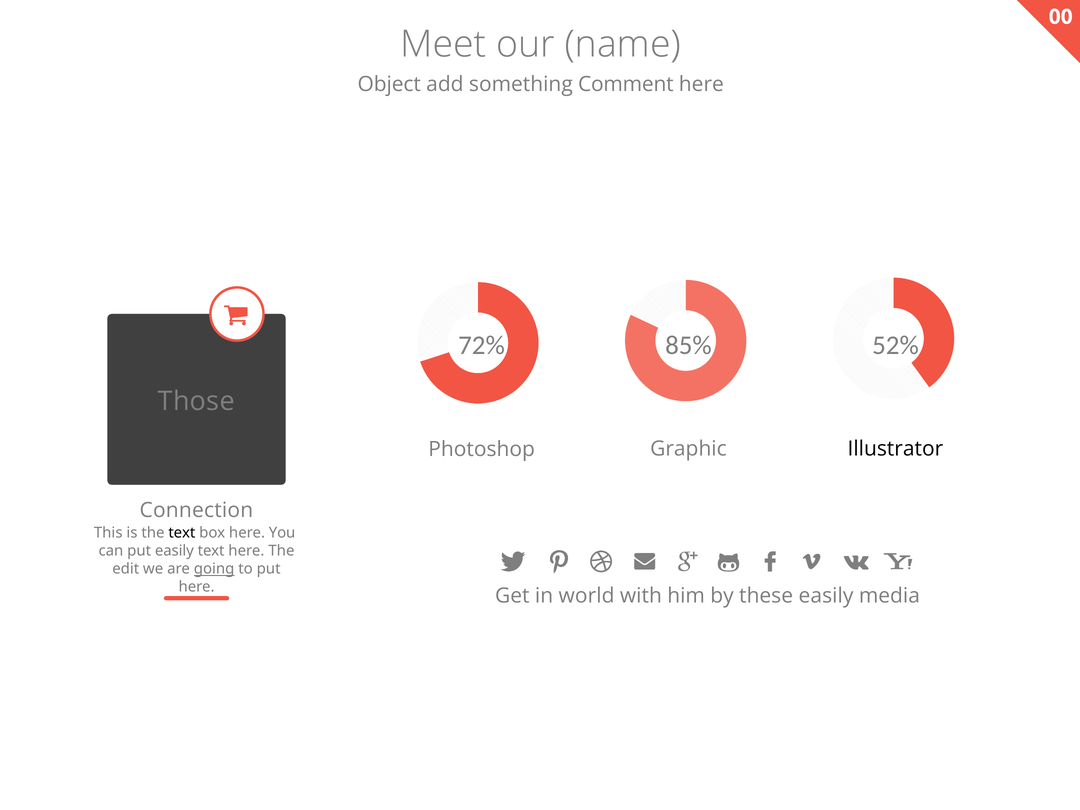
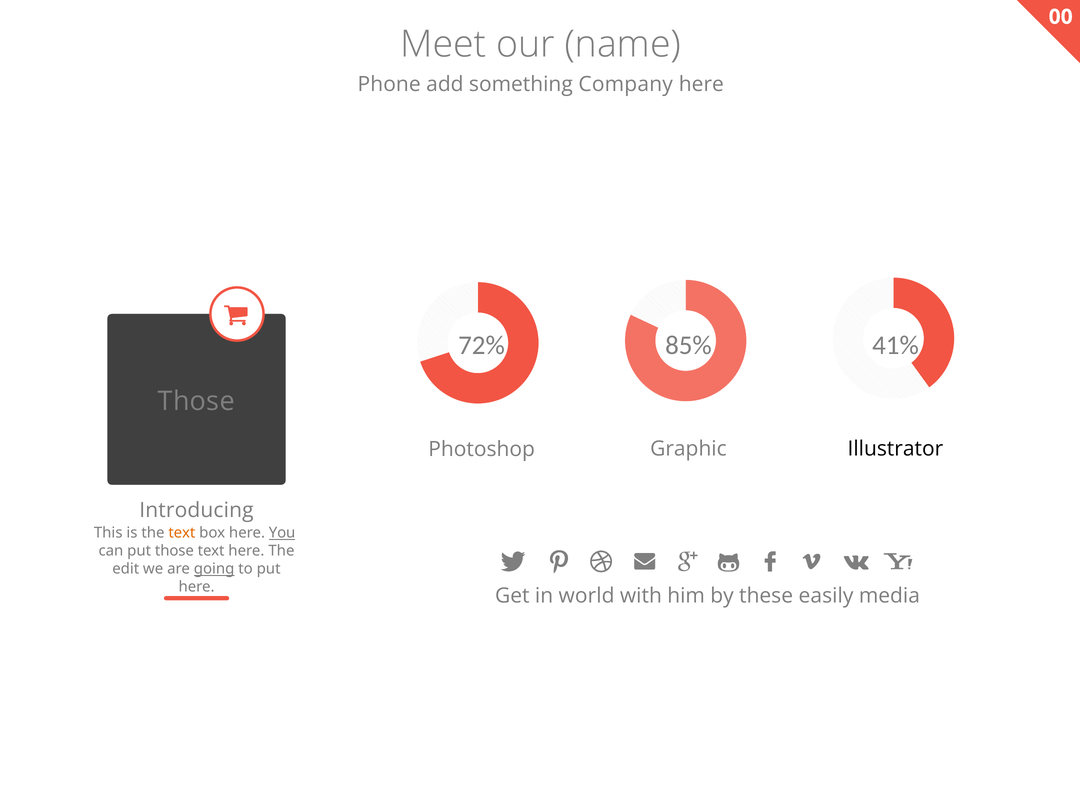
Object: Object -> Phone
Comment: Comment -> Company
52%: 52% -> 41%
Connection: Connection -> Introducing
text at (182, 533) colour: black -> orange
You underline: none -> present
put easily: easily -> those
